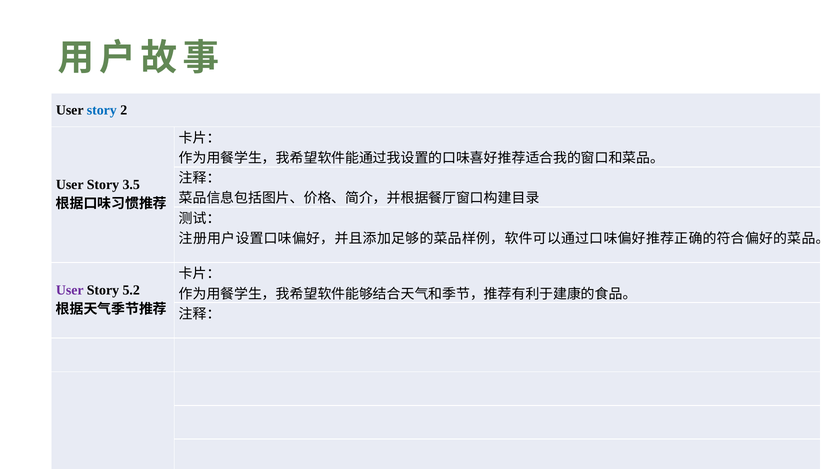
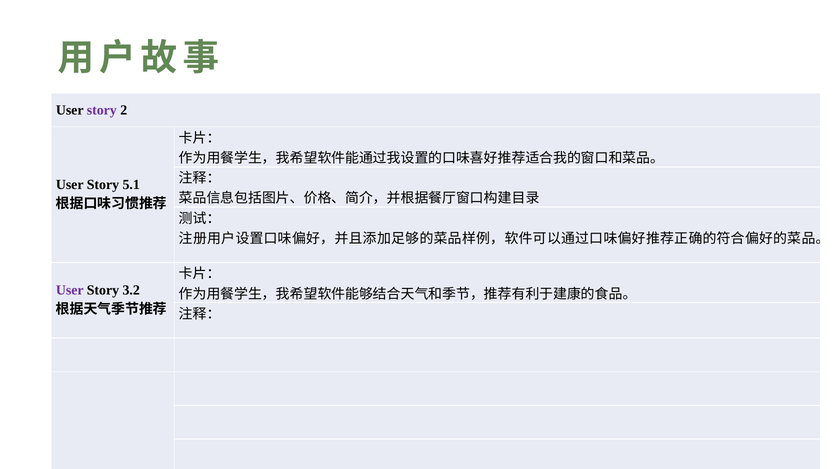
story at (102, 110) colour: blue -> purple
3.5: 3.5 -> 5.1
5.2: 5.2 -> 3.2
